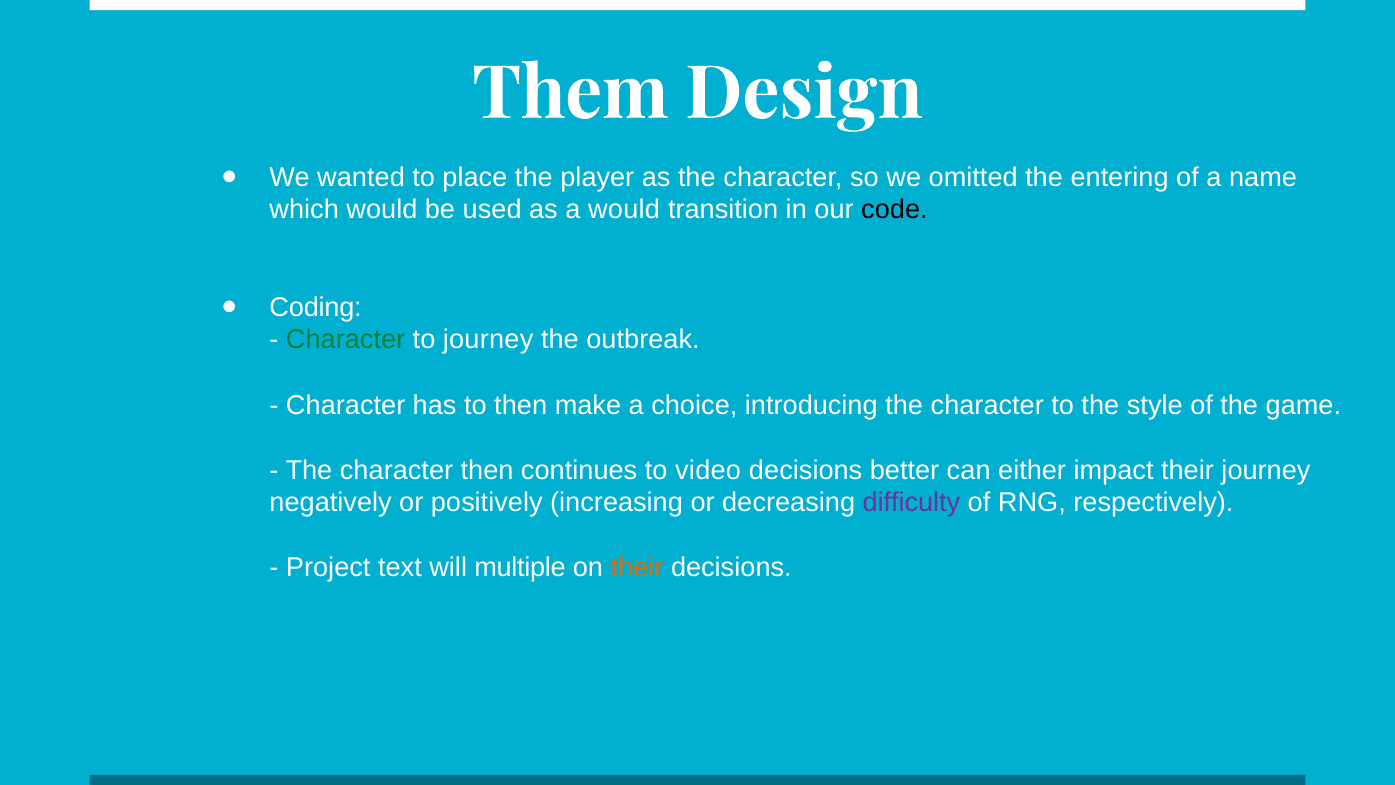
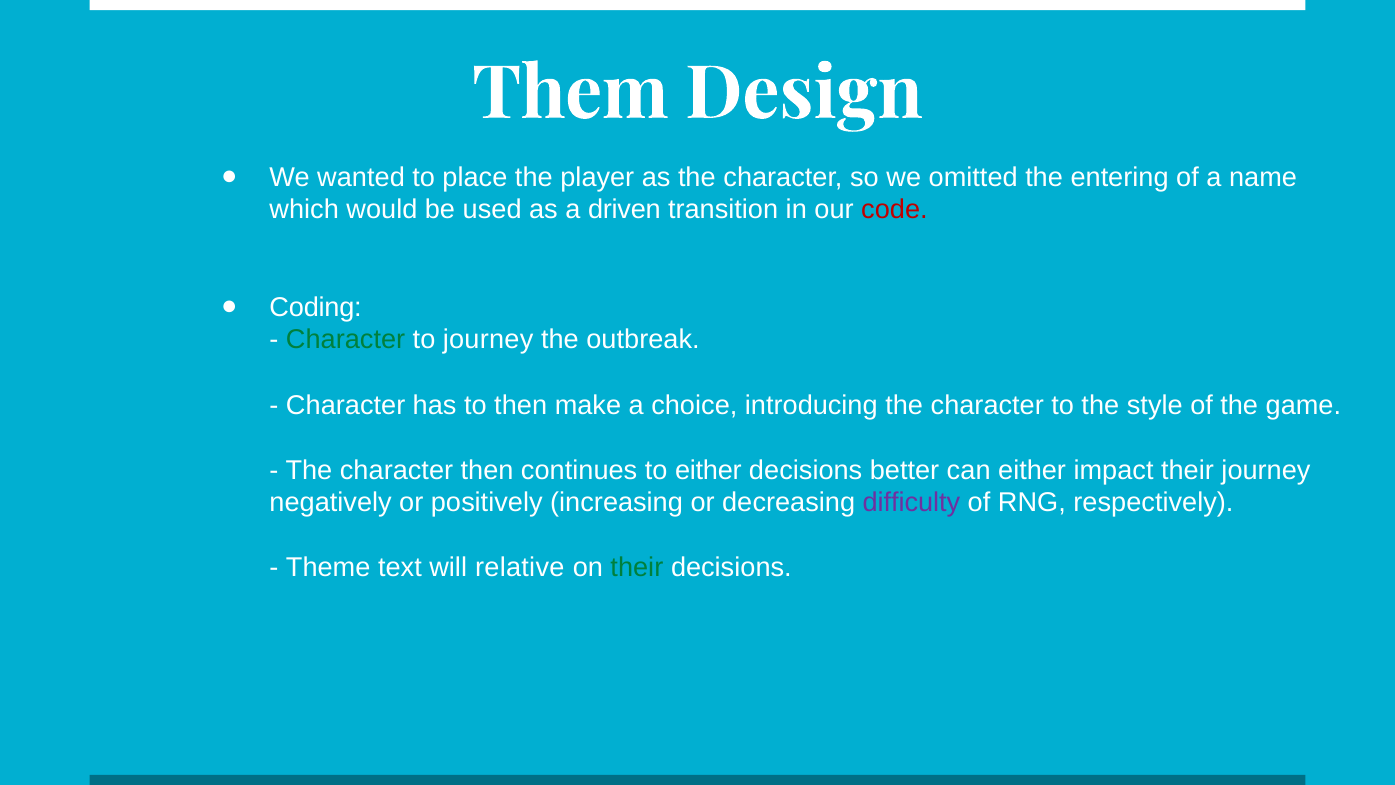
a would: would -> driven
code colour: black -> red
to video: video -> either
Project: Project -> Theme
multiple: multiple -> relative
their at (637, 568) colour: orange -> green
